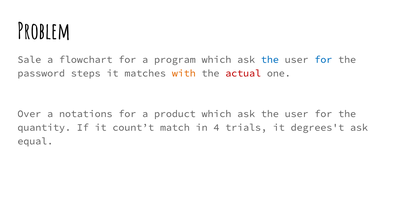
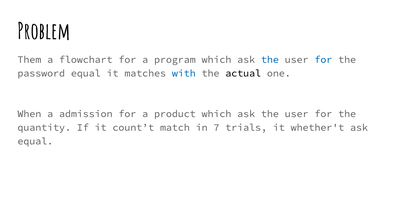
Sale: Sale -> Them
password steps: steps -> equal
with colour: orange -> blue
actual colour: red -> black
Over: Over -> When
notations: notations -> admission
4: 4 -> 7
degrees't: degrees't -> whether't
